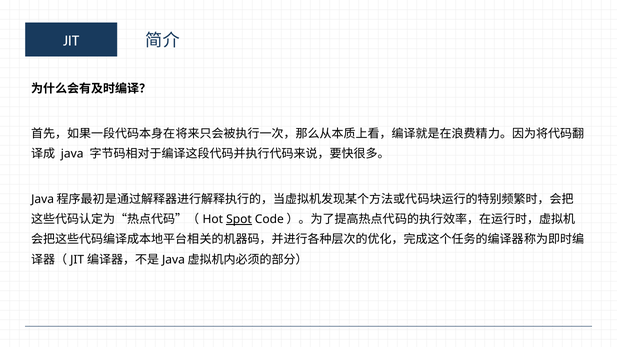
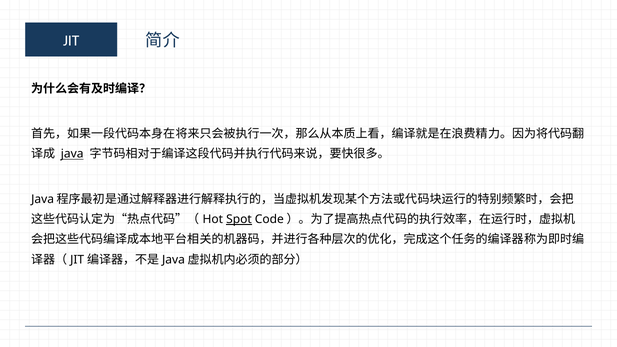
java underline: none -> present
